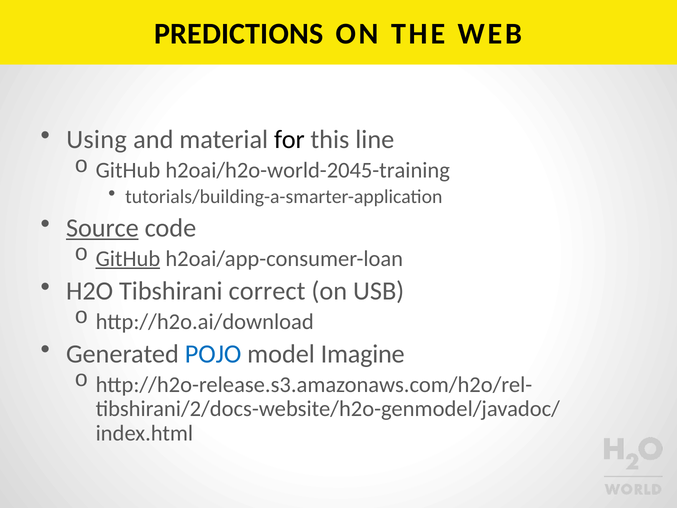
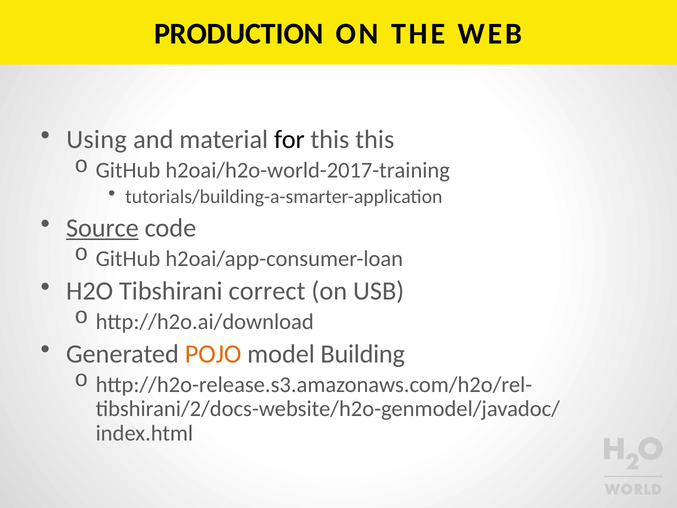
PREDICTIONS: PREDICTIONS -> PRODUCTION
this line: line -> this
h2oai/h2o-world-2045-training: h2oai/h2o-world-2045-training -> h2oai/h2o-world-2017-training
GitHub at (128, 258) underline: present -> none
POJO colour: blue -> orange
Imagine: Imagine -> Building
